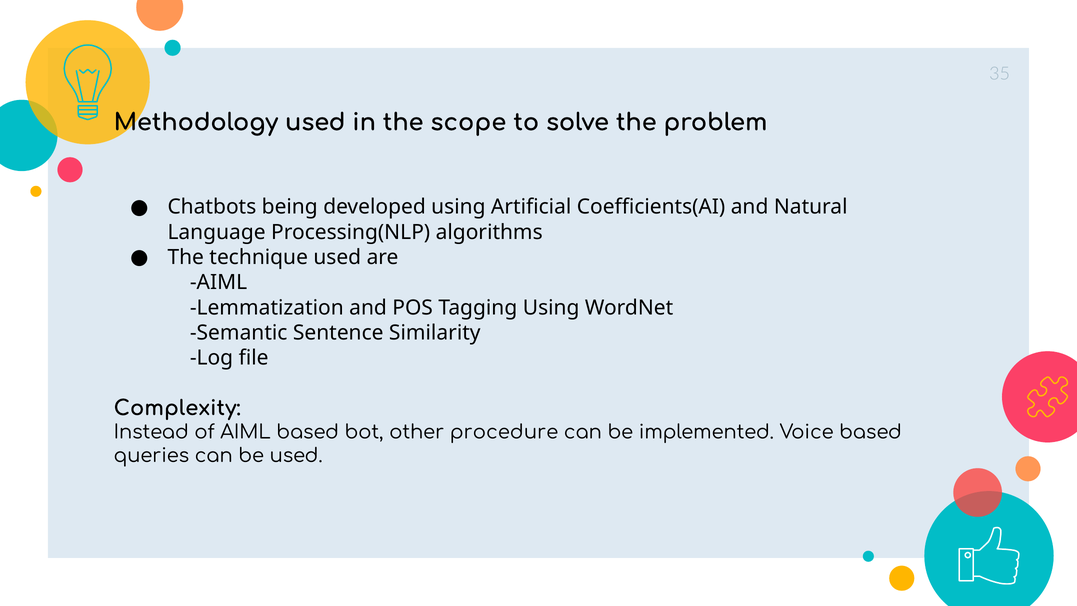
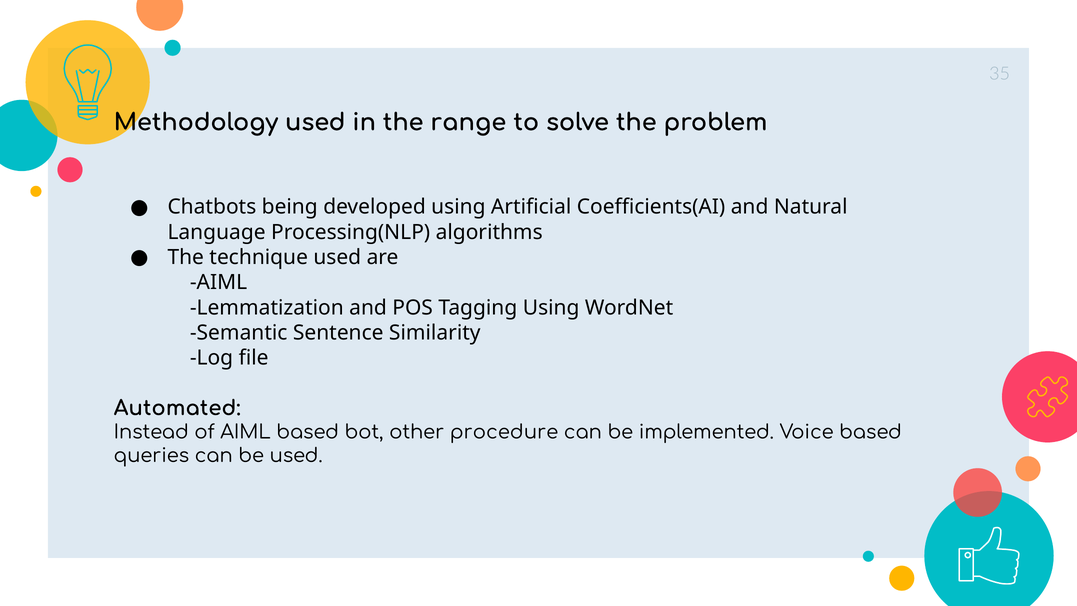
scope: scope -> range
Complexity: Complexity -> Automated
